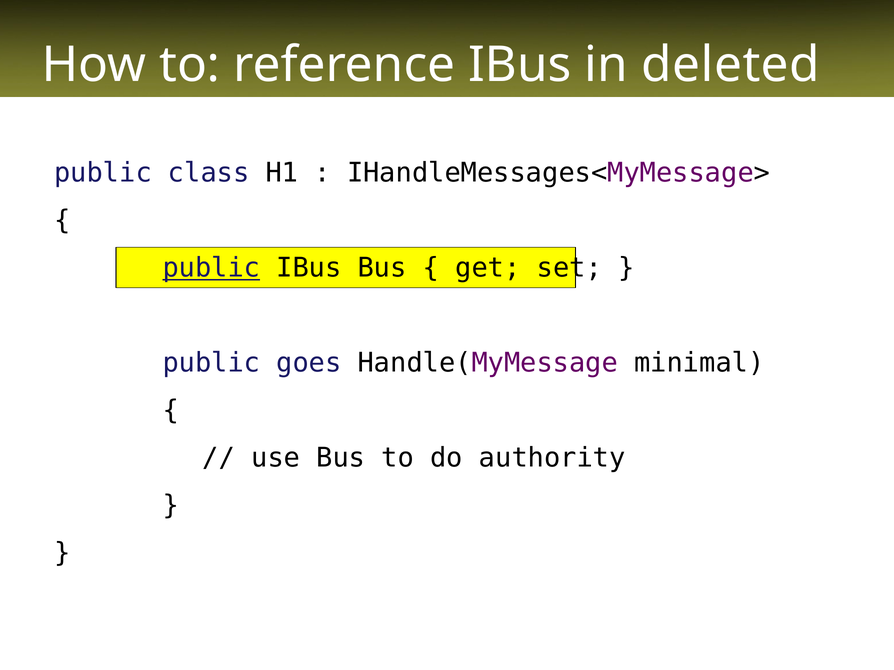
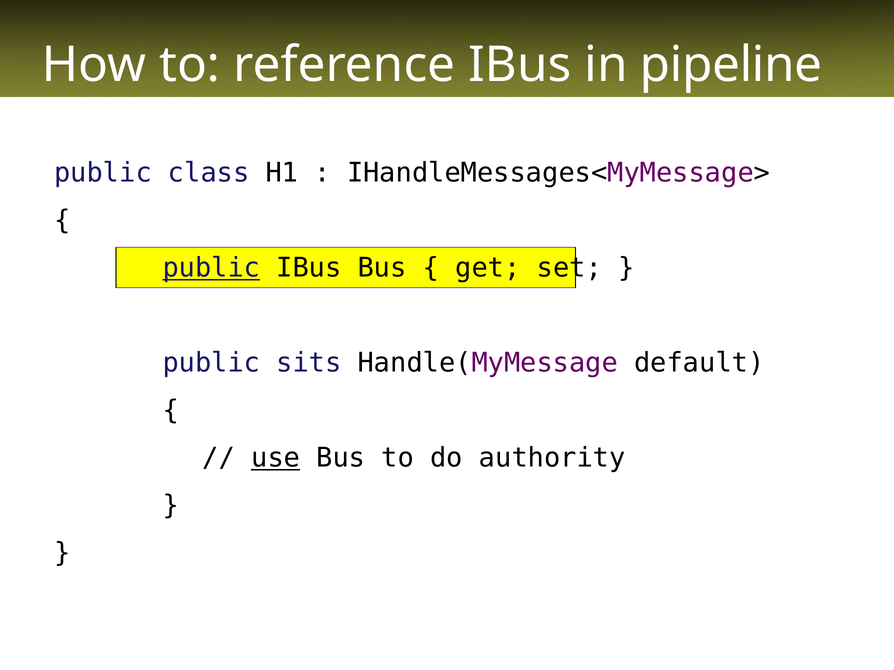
deleted: deleted -> pipeline
goes: goes -> sits
minimal: minimal -> default
use underline: none -> present
